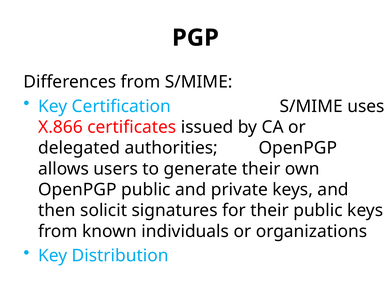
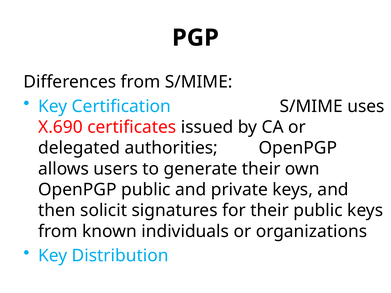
X.866: X.866 -> X.690
